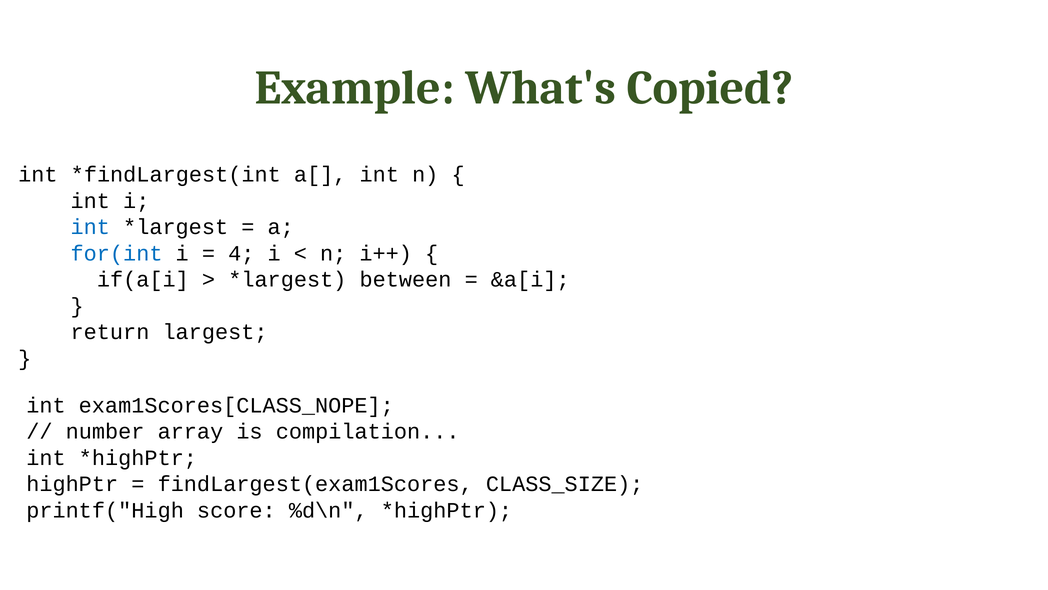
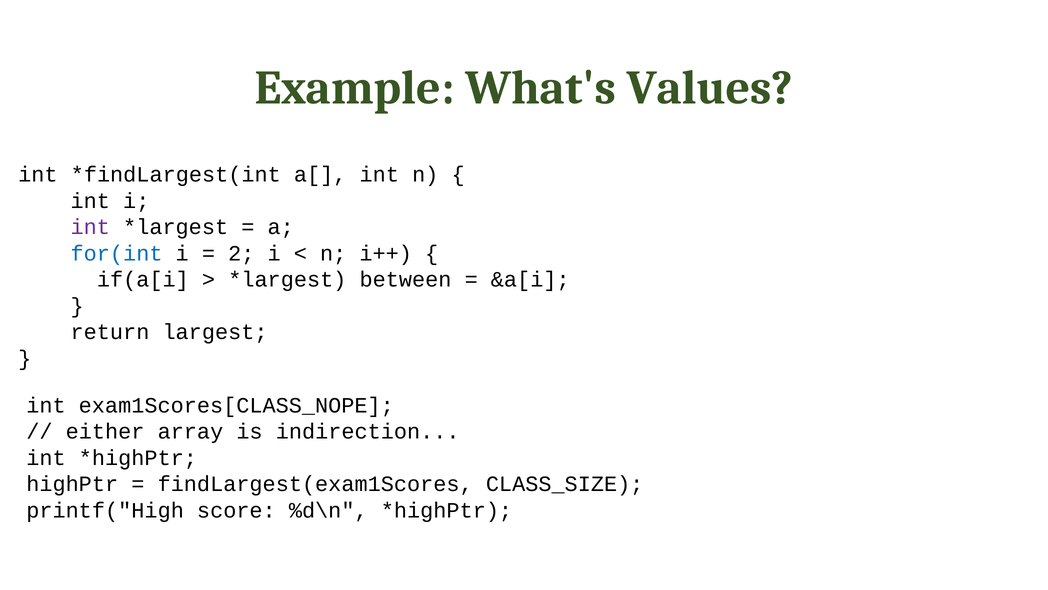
Copied: Copied -> Values
int at (90, 227) colour: blue -> purple
4: 4 -> 2
number: number -> either
compilation: compilation -> indirection
